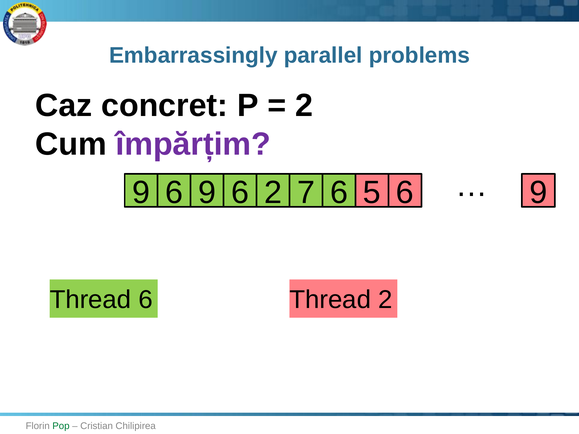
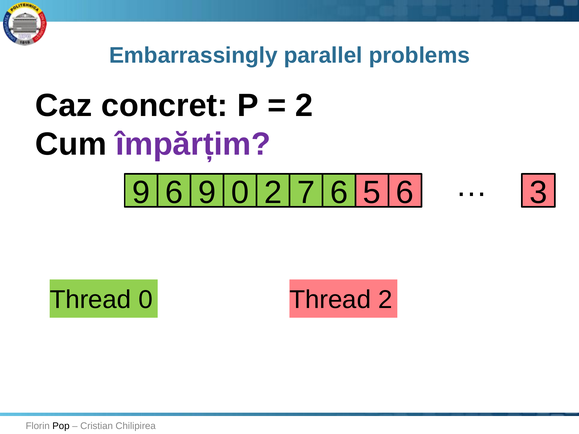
6 9 6: 6 -> 0
5 6 9: 9 -> 3
Thread 6: 6 -> 0
Pop colour: green -> black
